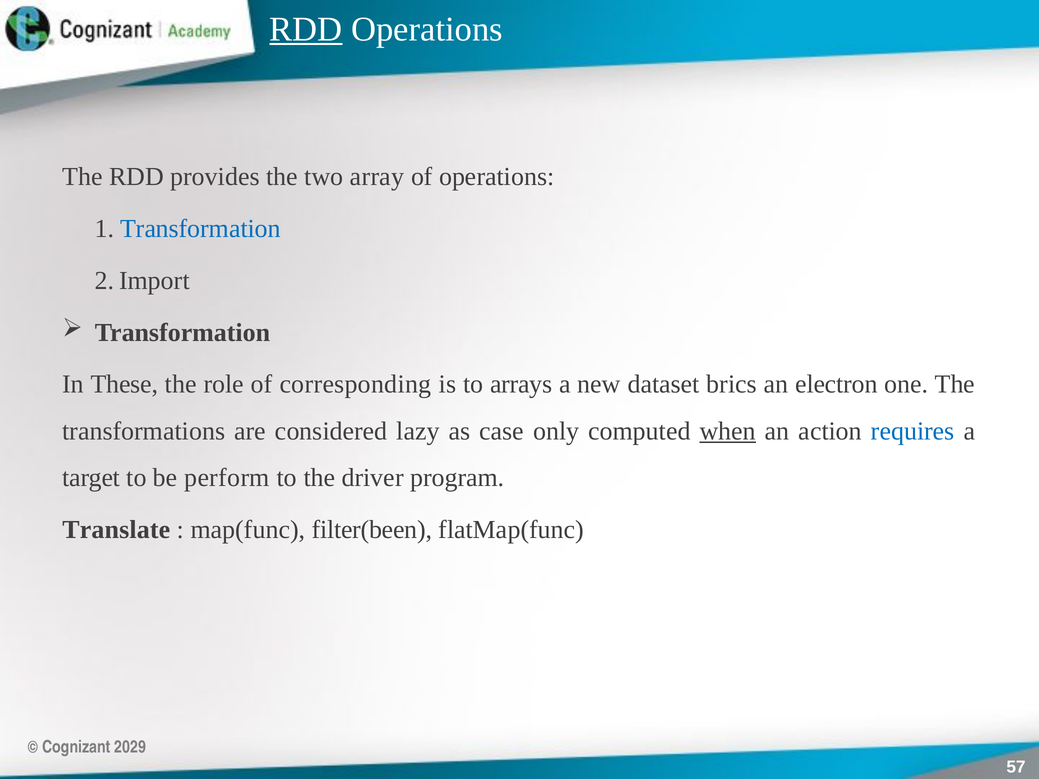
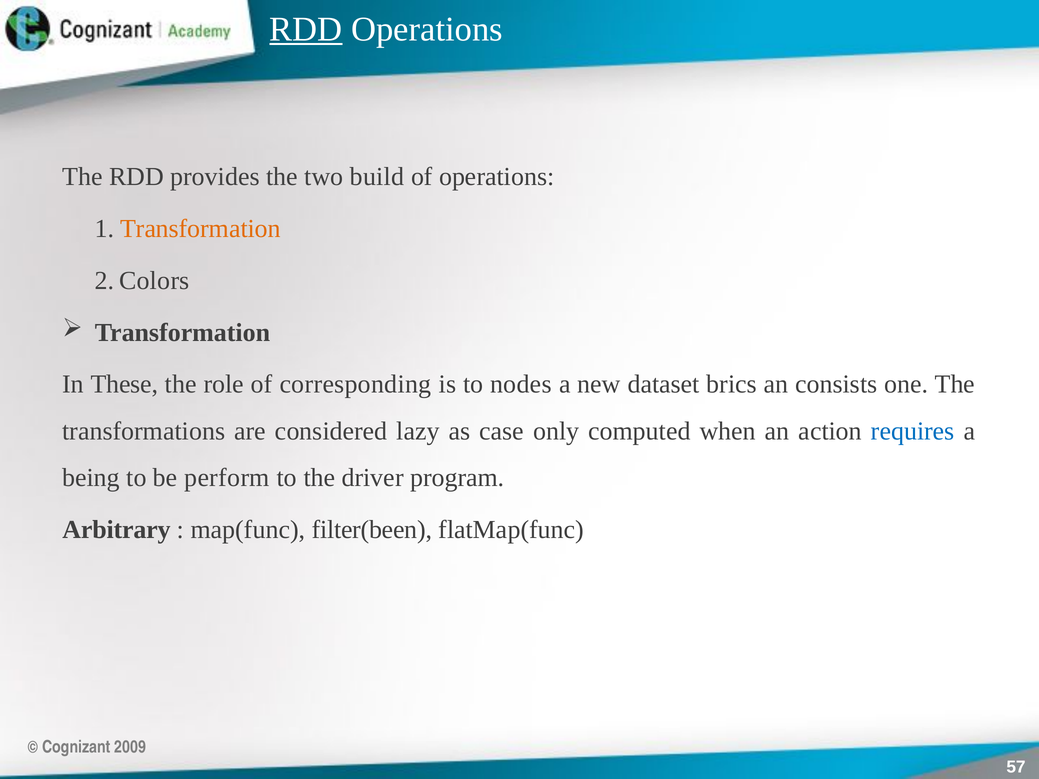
array: array -> build
Transformation at (200, 229) colour: blue -> orange
Import: Import -> Colors
arrays: arrays -> nodes
electron: electron -> consists
when underline: present -> none
target: target -> being
Translate: Translate -> Arbitrary
2029: 2029 -> 2009
